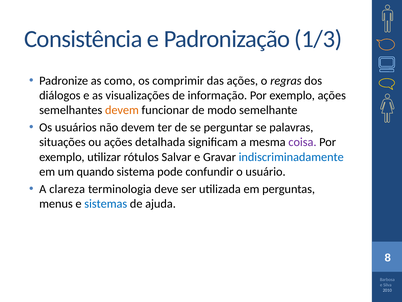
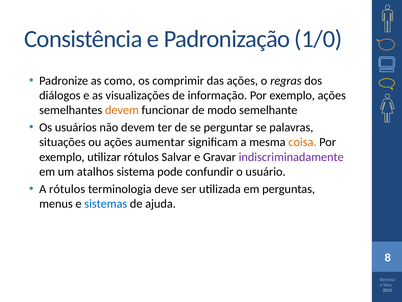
1/3: 1/3 -> 1/0
detalhada: detalhada -> aumentar
coisa colour: purple -> orange
indiscriminadamente colour: blue -> purple
quando: quando -> atalhos
A clareza: clareza -> rótulos
